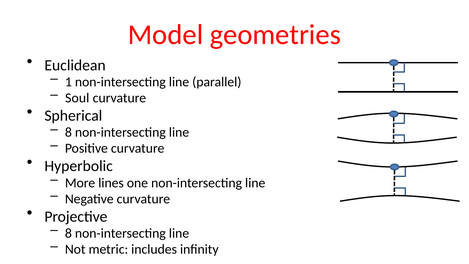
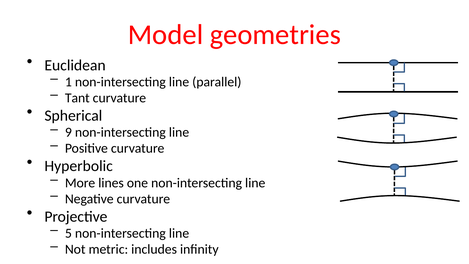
Soul: Soul -> Tant
8 at (68, 132): 8 -> 9
8 at (68, 233): 8 -> 5
